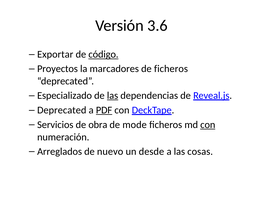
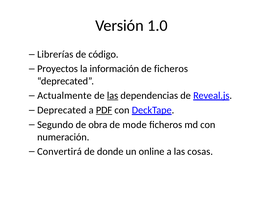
3.6: 3.6 -> 1.0
Exportar: Exportar -> Librerías
código underline: present -> none
marcadores: marcadores -> información
Especializado: Especializado -> Actualmente
Servicios: Servicios -> Segundo
con at (208, 124) underline: present -> none
Arreglados: Arreglados -> Convertirá
nuevo: nuevo -> donde
desde: desde -> online
